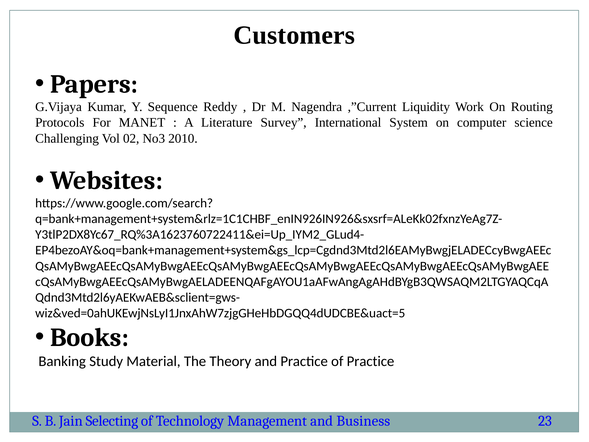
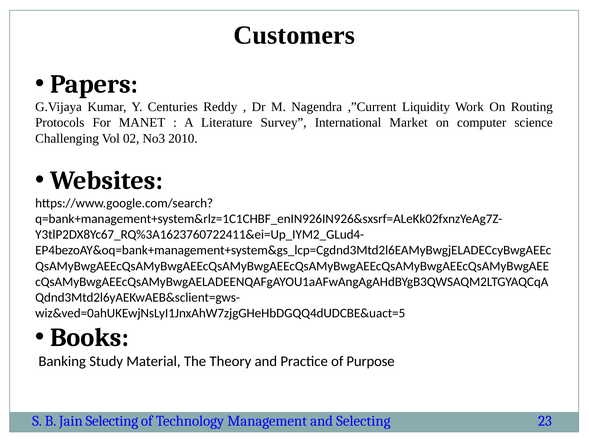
Sequence: Sequence -> Centuries
System: System -> Market
of Practice: Practice -> Purpose
and Business: Business -> Selecting
